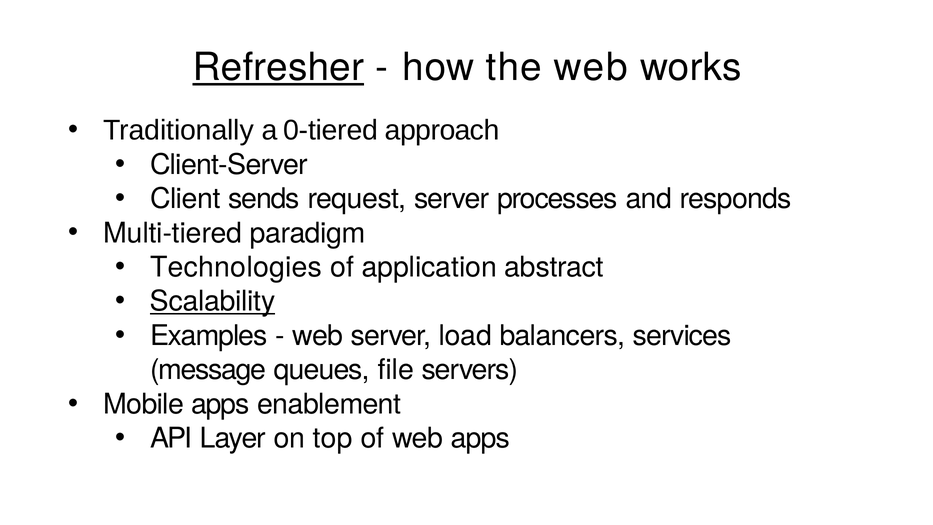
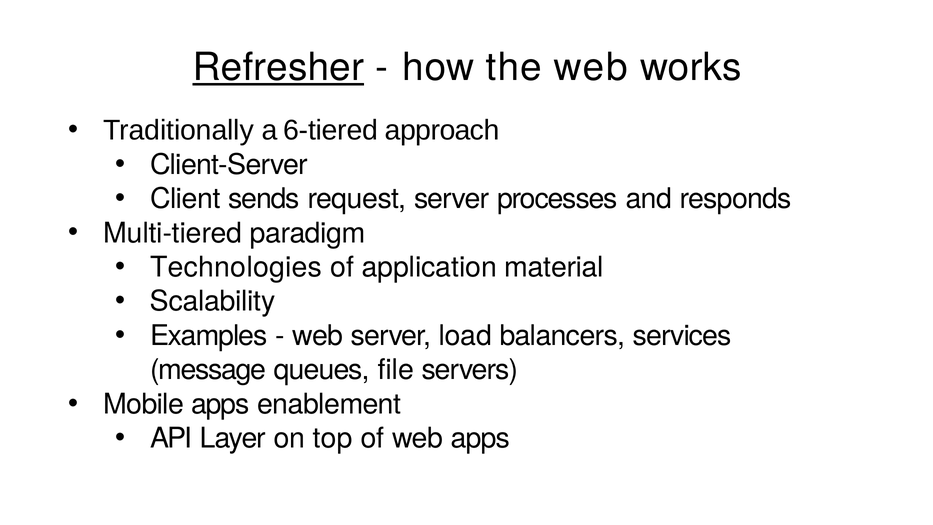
0-tiered: 0-tiered -> 6-tiered
abstract: abstract -> material
Scalability underline: present -> none
